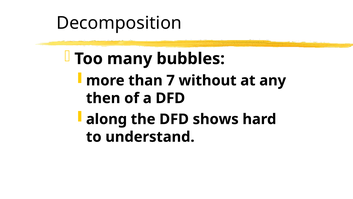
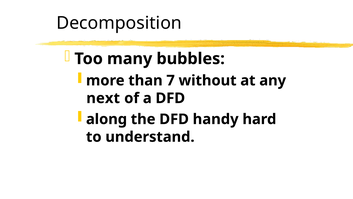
then: then -> next
shows: shows -> handy
